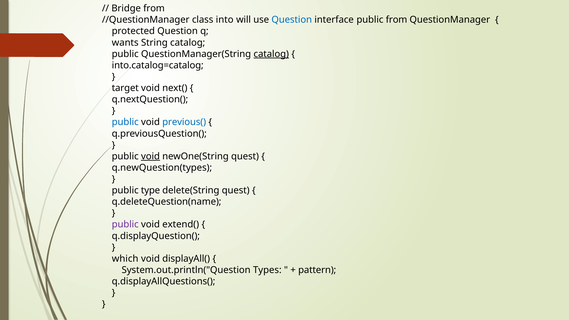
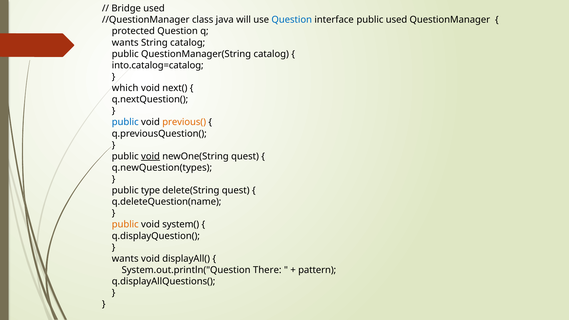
Bridge from: from -> used
into: into -> java
public from: from -> used
catalog at (271, 54) underline: present -> none
target: target -> which
previous( colour: blue -> orange
public at (125, 225) colour: purple -> orange
extend(: extend( -> system(
which at (125, 259): which -> wants
Types: Types -> There
